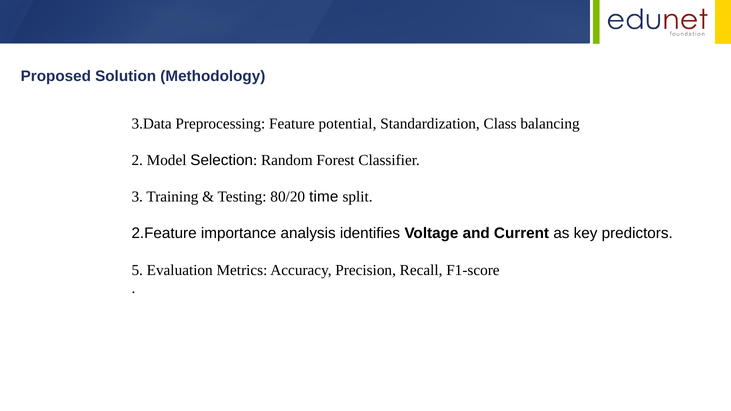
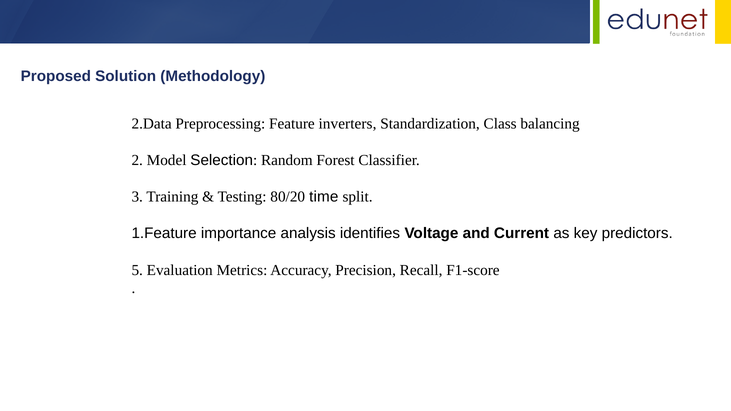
3.Data: 3.Data -> 2.Data
potential: potential -> inverters
2.Feature: 2.Feature -> 1.Feature
